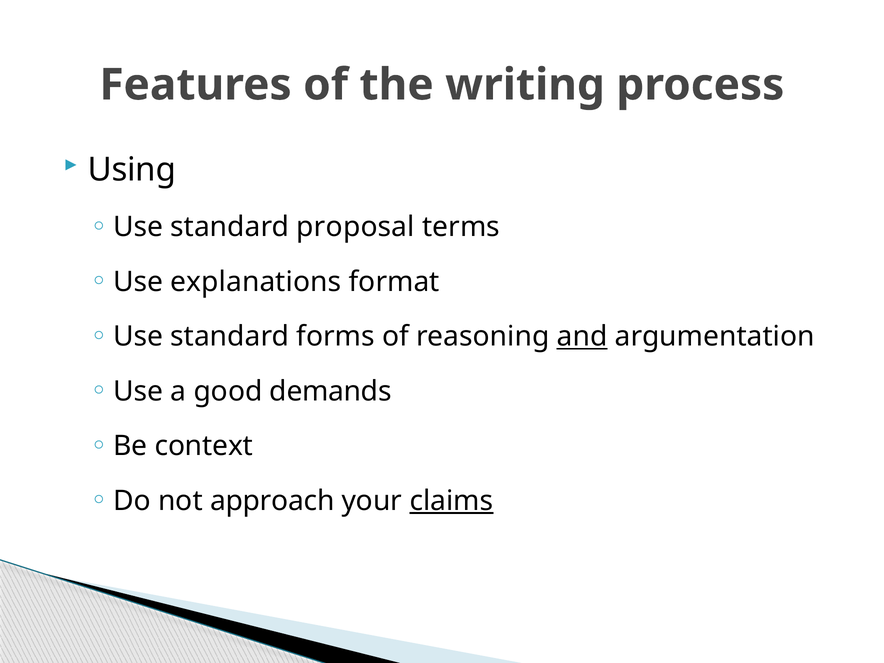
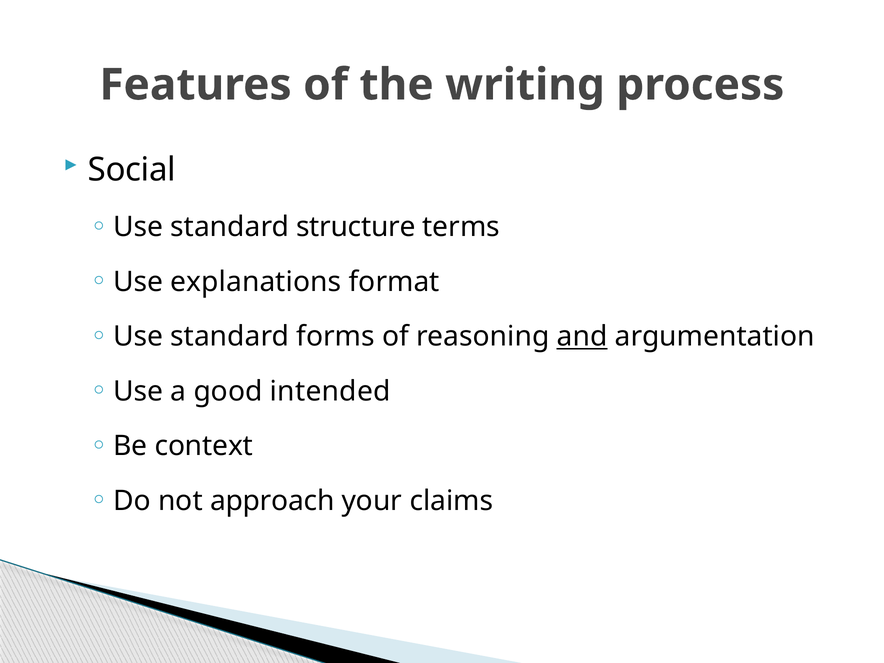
Using: Using -> Social
proposal: proposal -> structure
demands: demands -> intended
claims underline: present -> none
